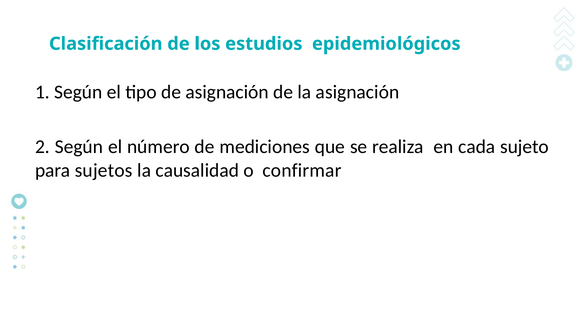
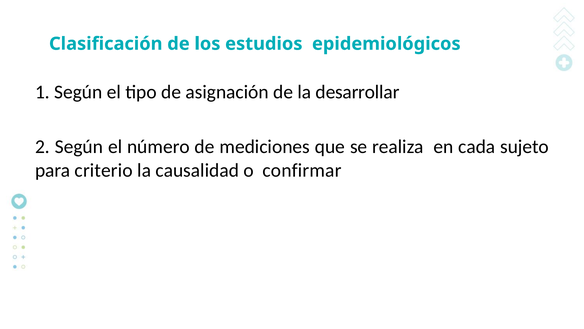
la asignación: asignación -> desarrollar
sujetos: sujetos -> criterio
